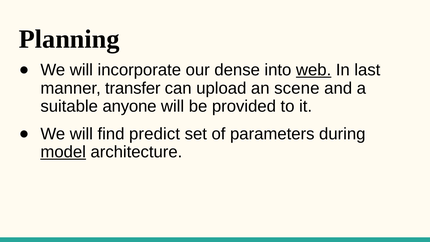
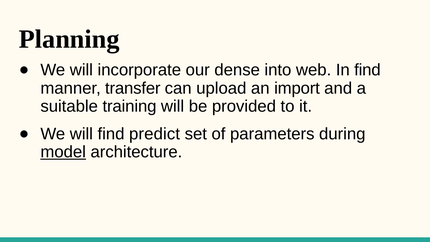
web underline: present -> none
In last: last -> find
scene: scene -> import
anyone: anyone -> training
